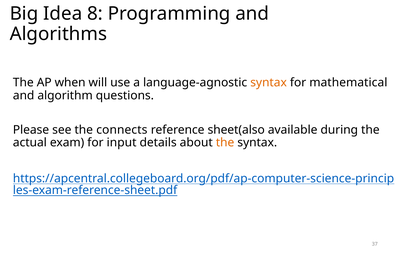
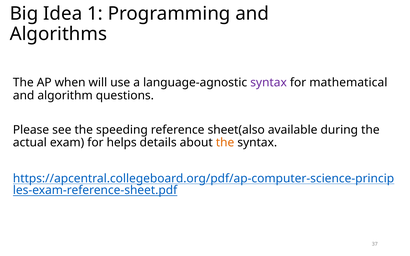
8: 8 -> 1
syntax at (269, 83) colour: orange -> purple
connects: connects -> speeding
input: input -> helps
